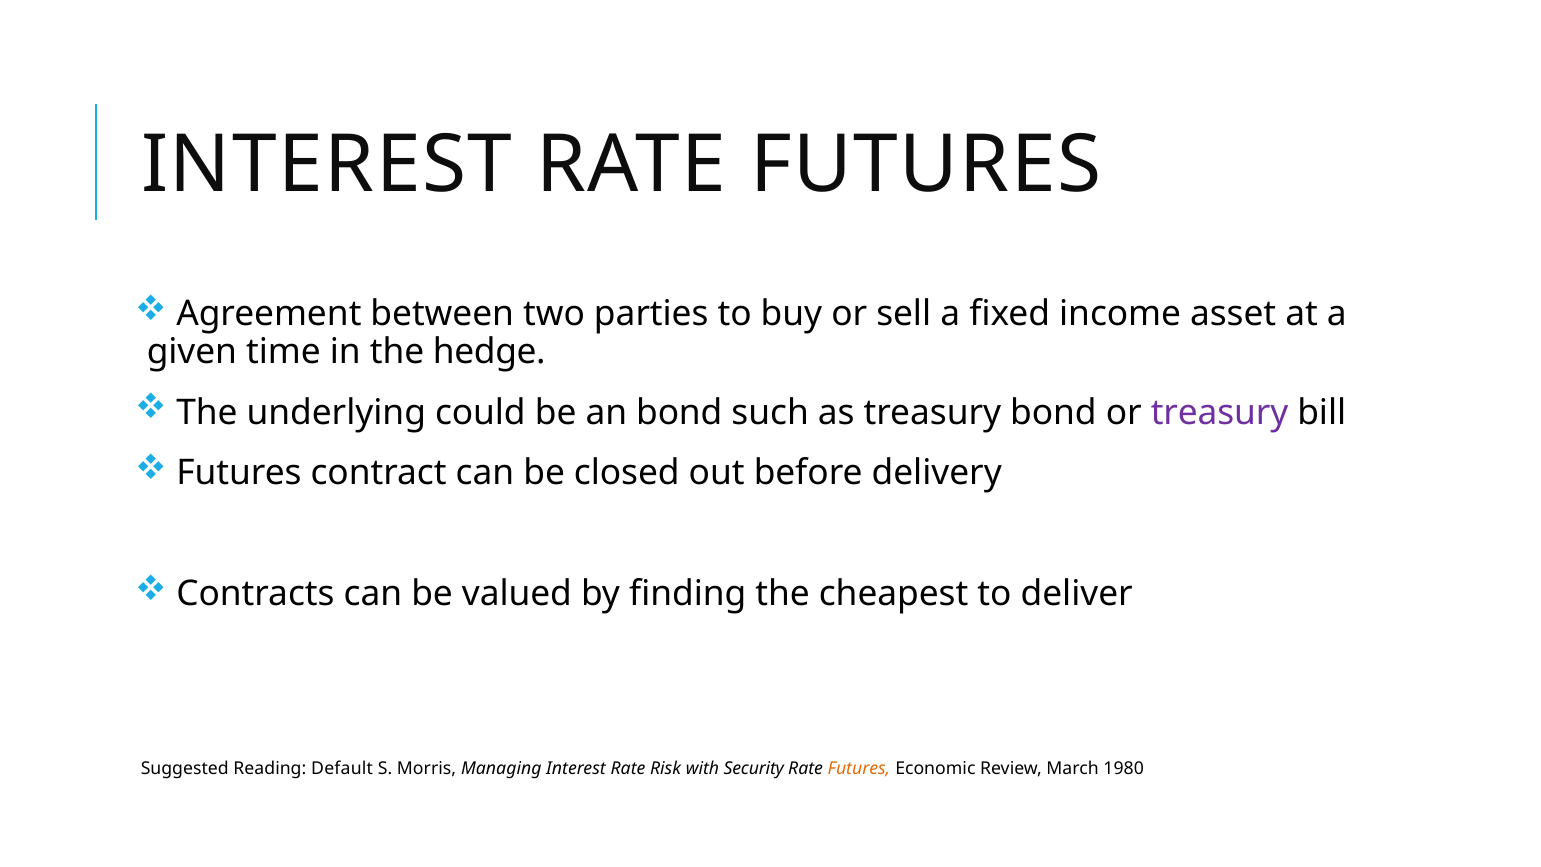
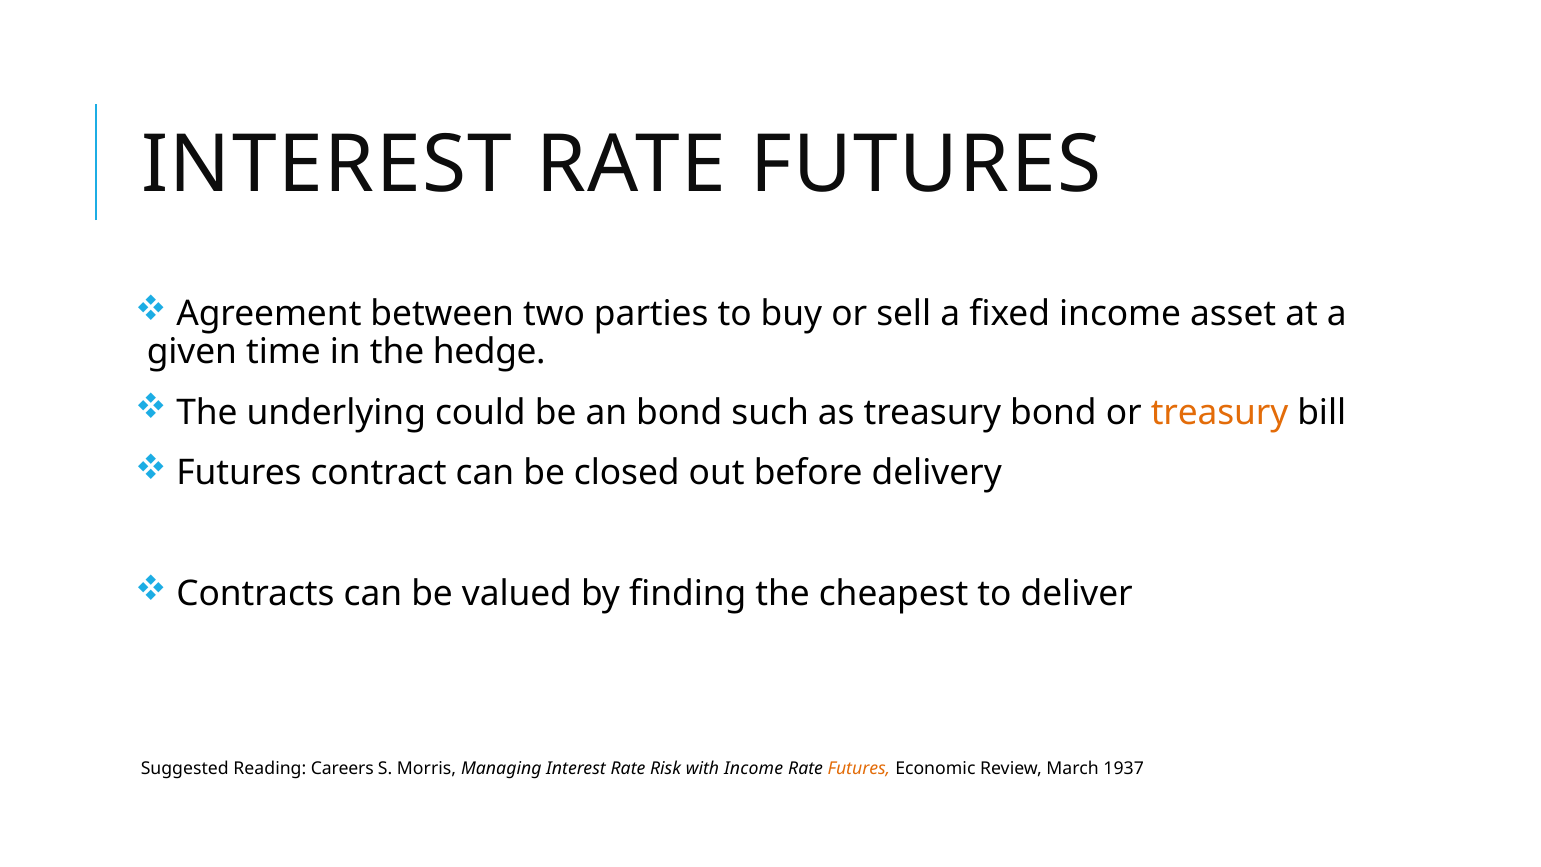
treasury at (1220, 412) colour: purple -> orange
Default: Default -> Careers
with Security: Security -> Income
1980: 1980 -> 1937
